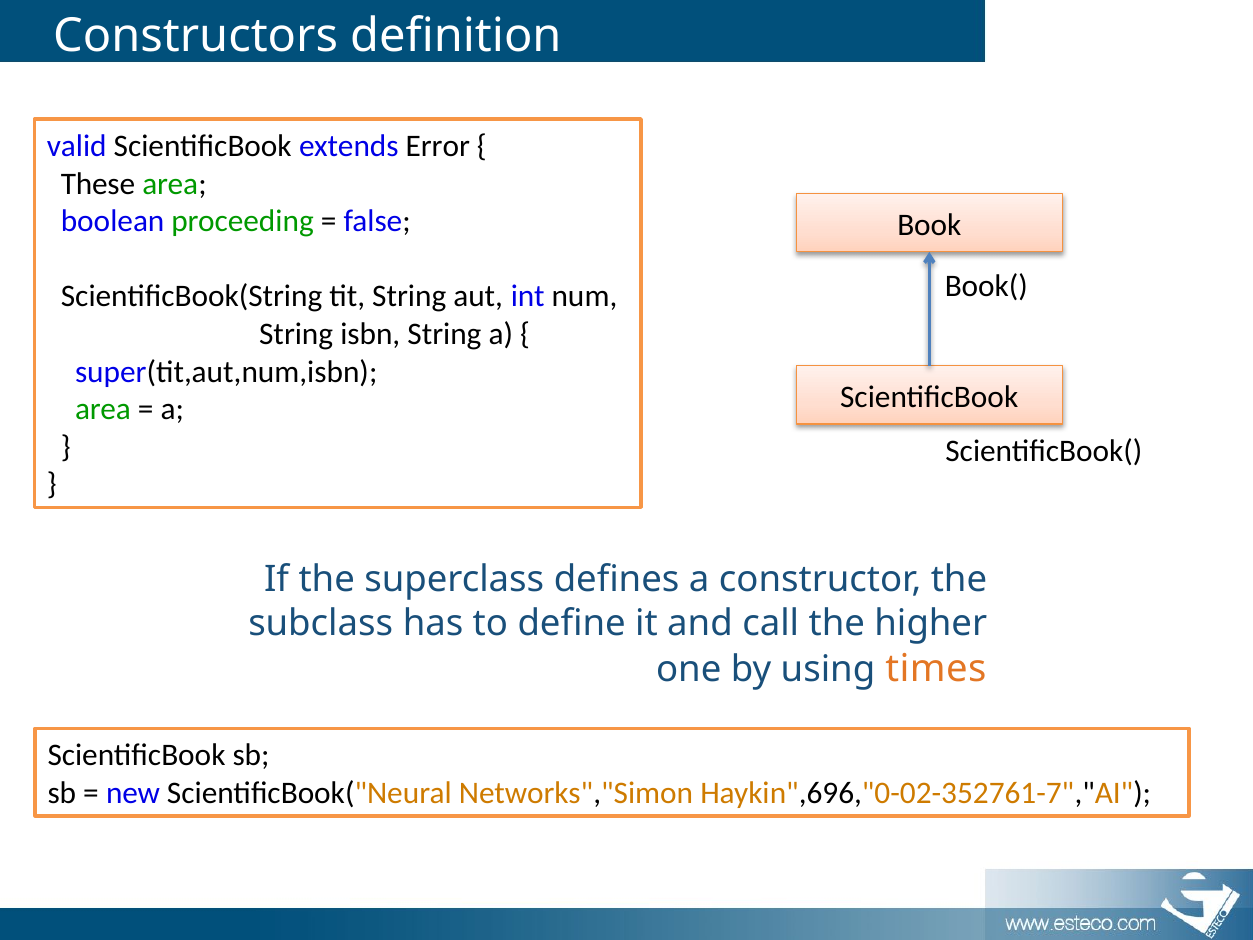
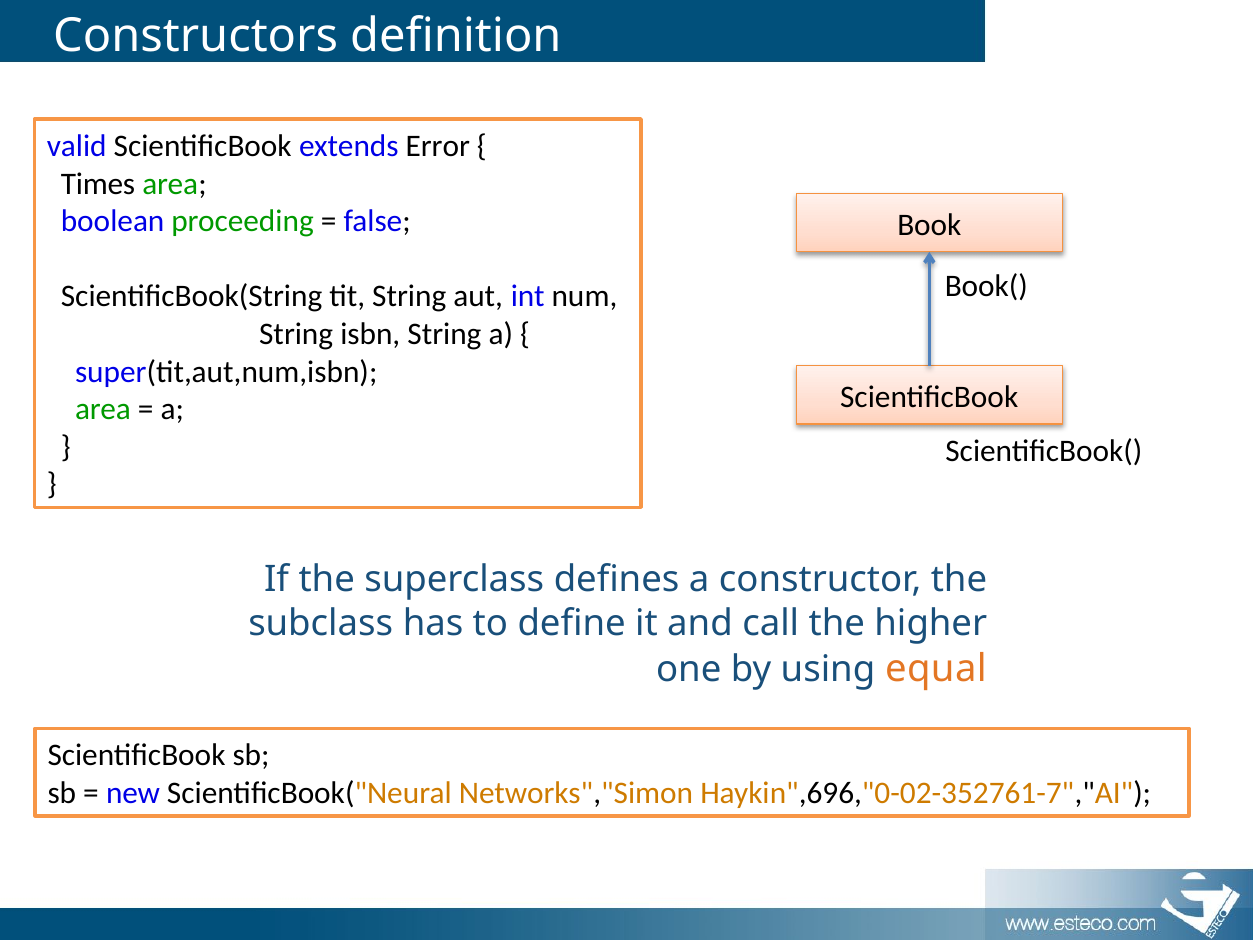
These: These -> Times
times: times -> equal
